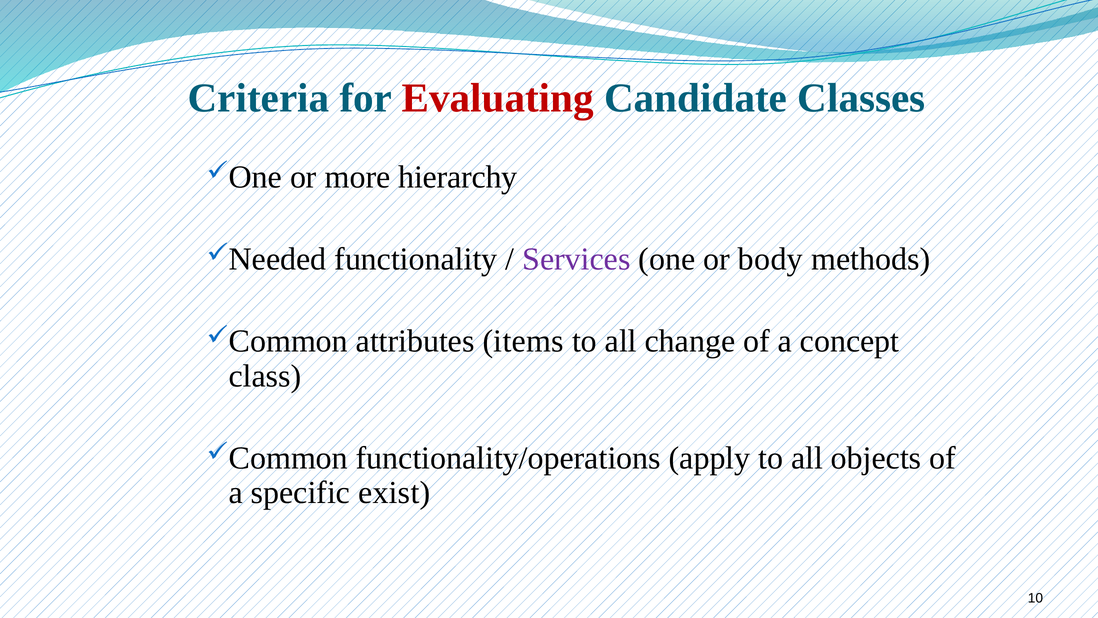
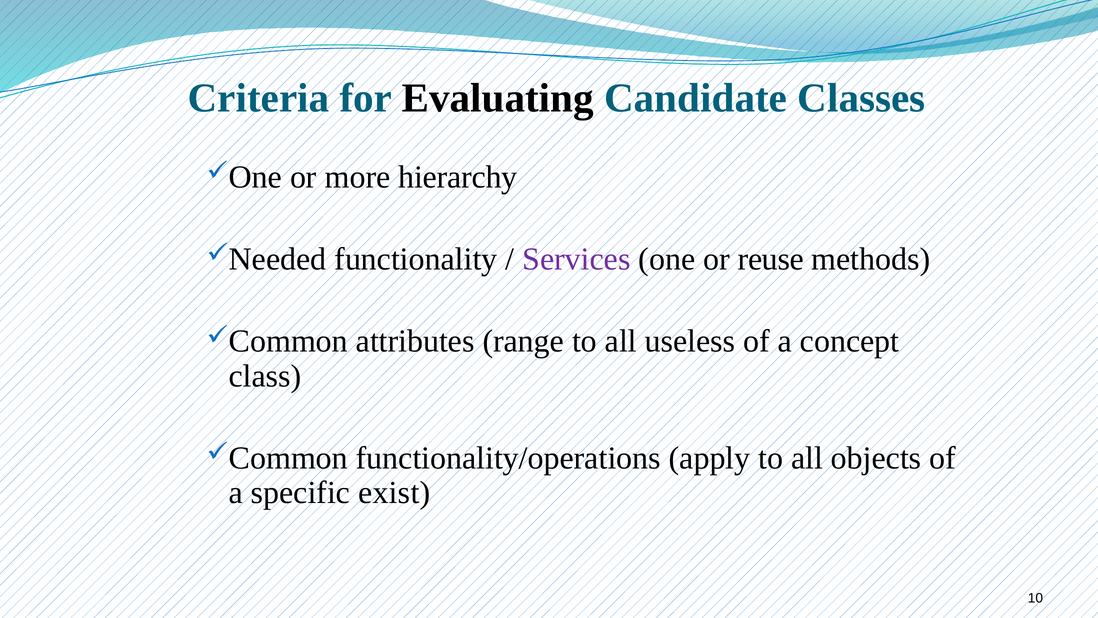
Evaluating colour: red -> black
body: body -> reuse
items: items -> range
change: change -> useless
